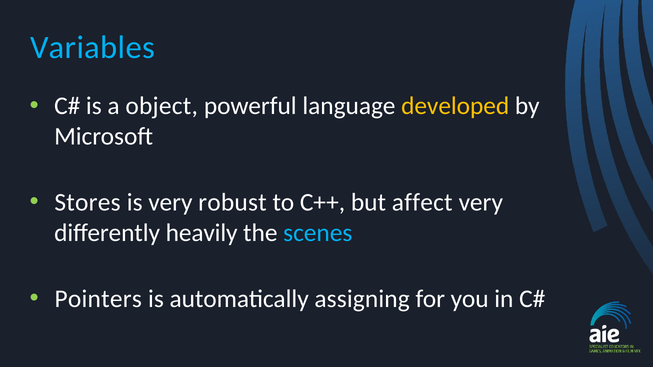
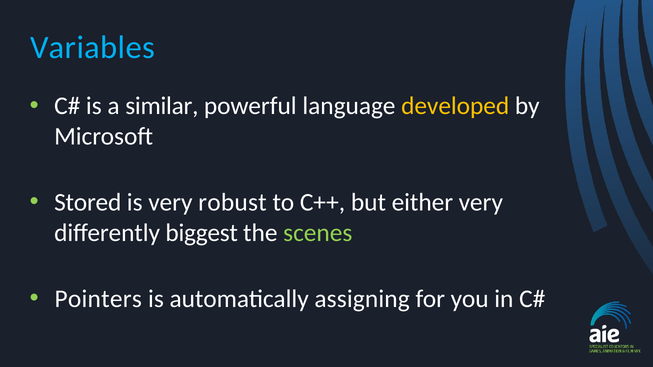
object: object -> similar
Stores: Stores -> Stored
affect: affect -> either
heavily: heavily -> biggest
scenes colour: light blue -> light green
